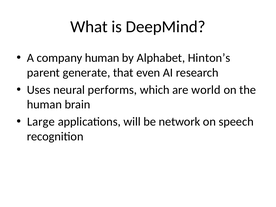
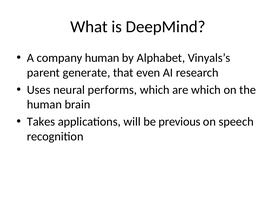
Hinton’s: Hinton’s -> Vinyals’s
are world: world -> which
Large: Large -> Takes
network: network -> previous
